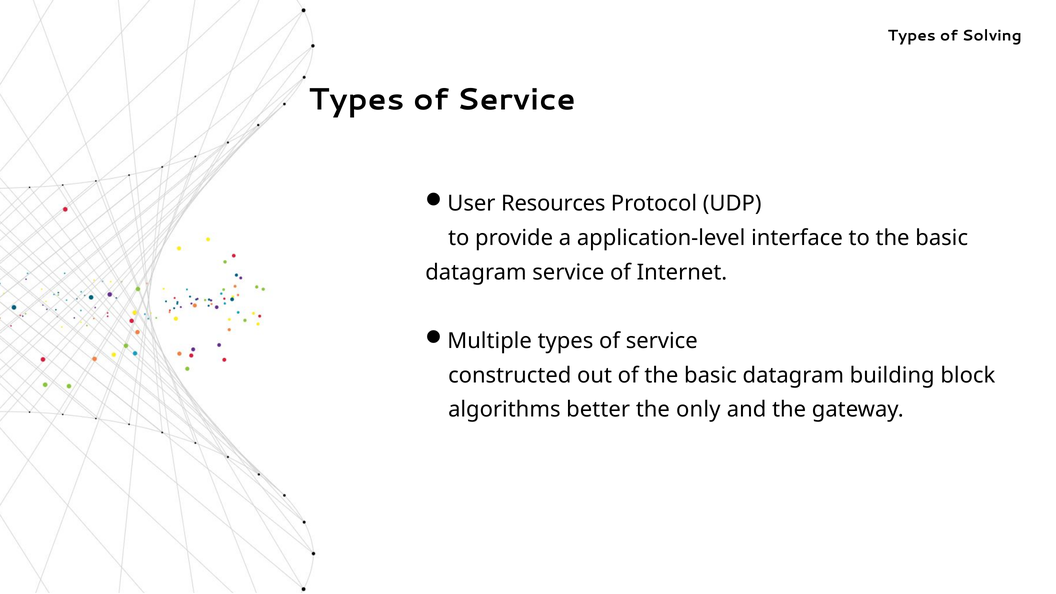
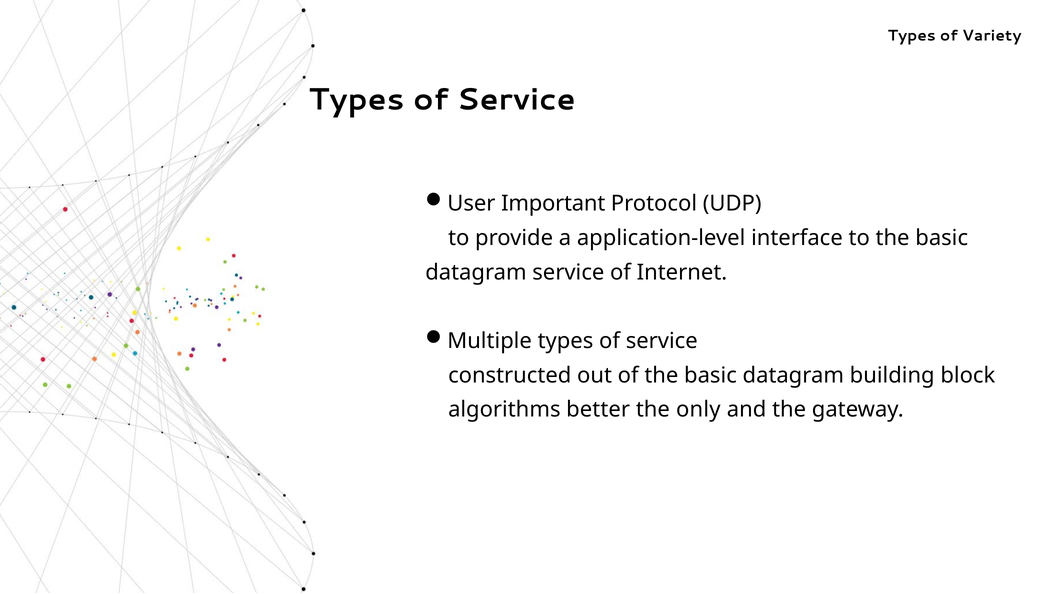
Solving: Solving -> Variety
Resources: Resources -> Important
